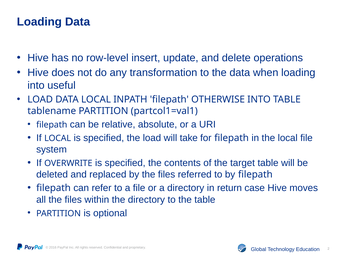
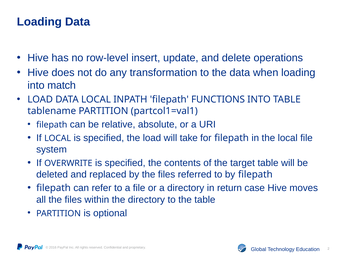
useful: useful -> match
OTHERWISE: OTHERWISE -> FUNCTIONS
